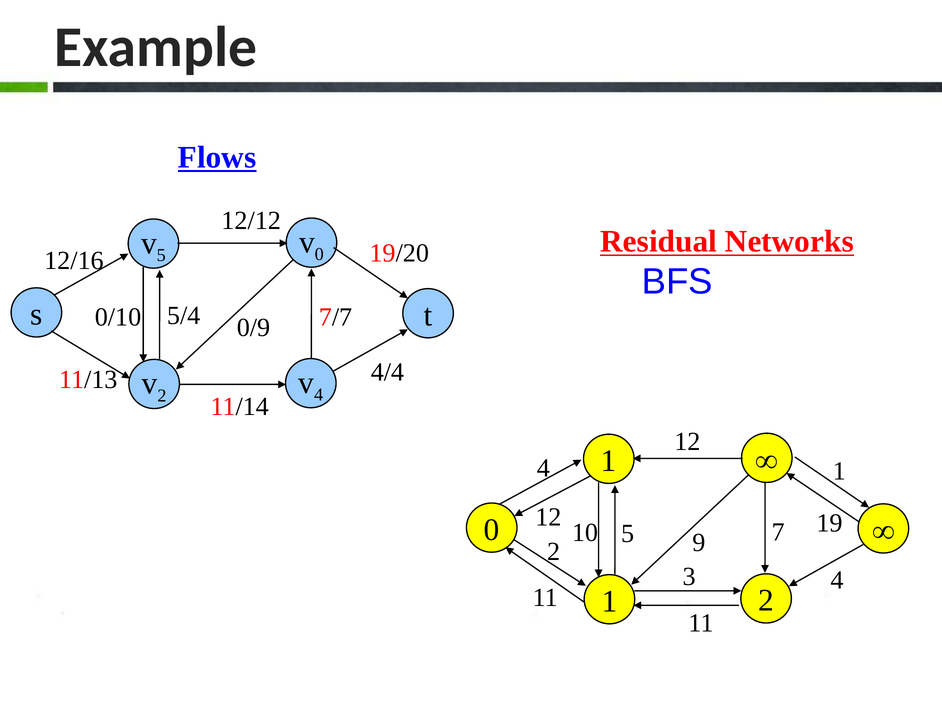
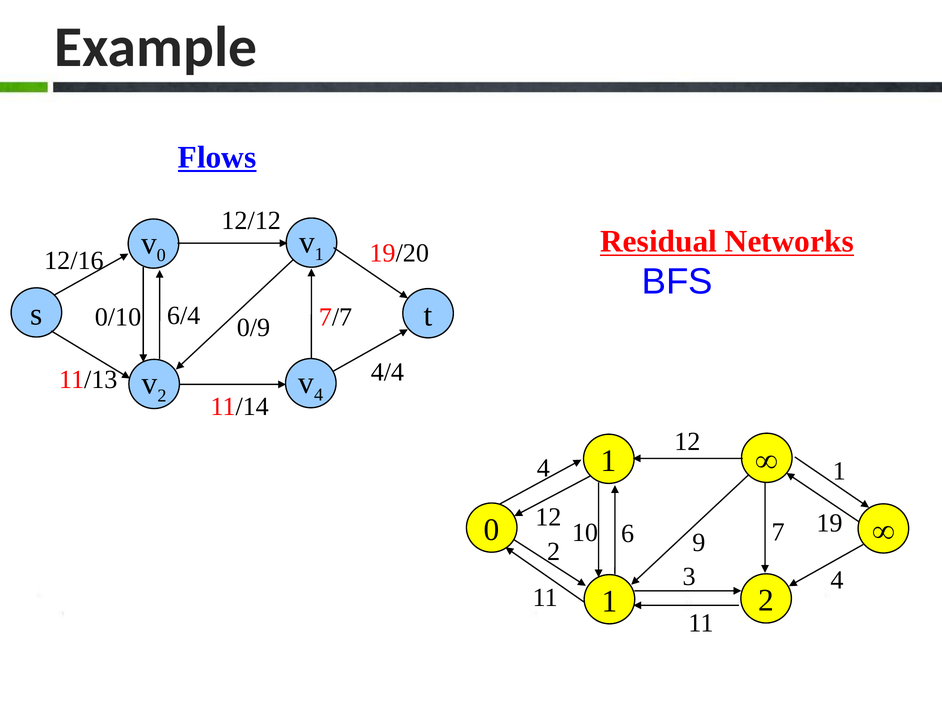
0 at (319, 255): 0 -> 1
5 at (161, 256): 5 -> 0
5/4: 5/4 -> 6/4
10 5: 5 -> 6
